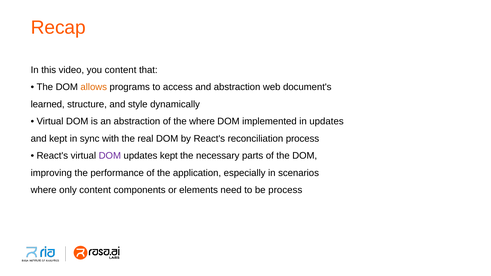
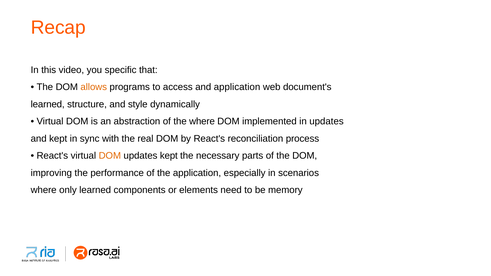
you content: content -> specific
and abstraction: abstraction -> application
DOM at (110, 156) colour: purple -> orange
only content: content -> learned
be process: process -> memory
